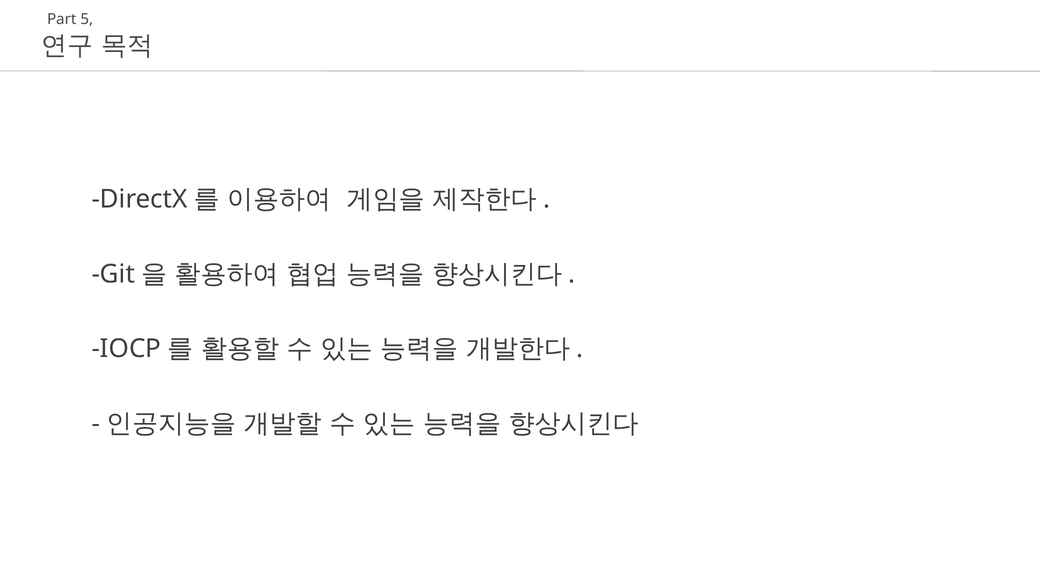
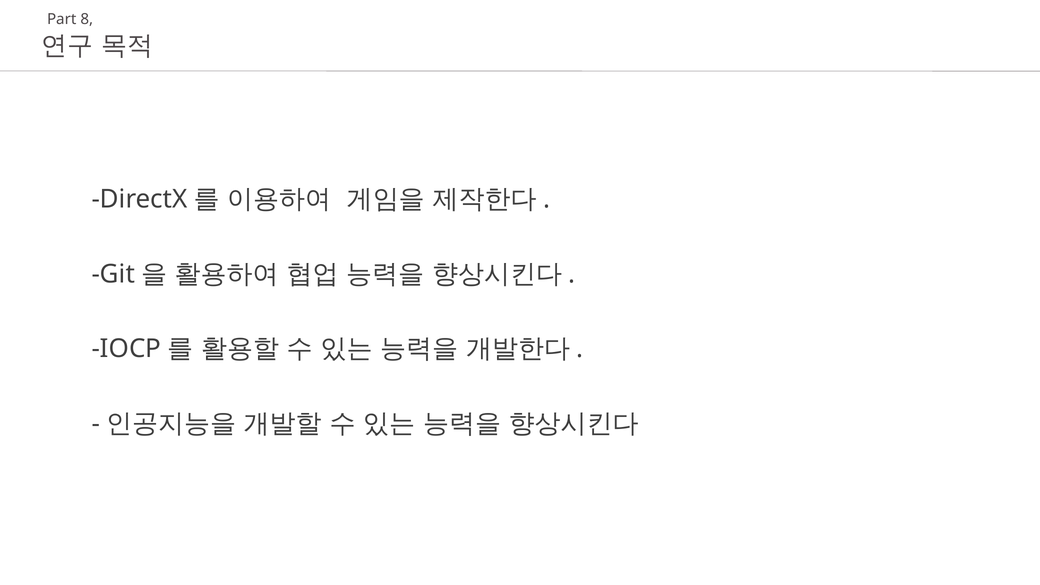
5: 5 -> 8
